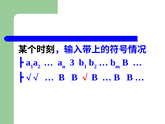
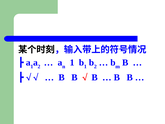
3 at (72, 62): 3 -> 1
